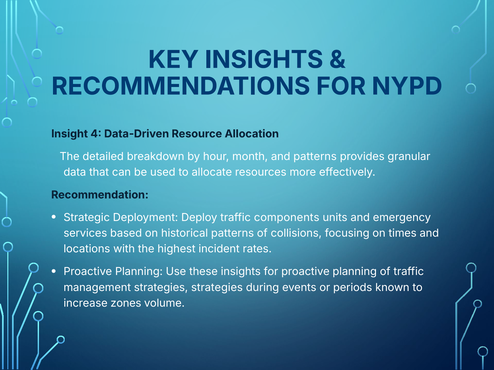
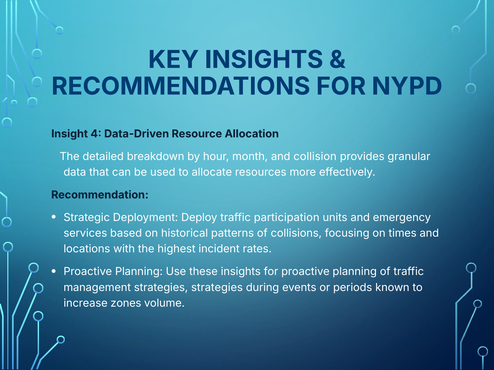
and patterns: patterns -> collision
components: components -> participation
